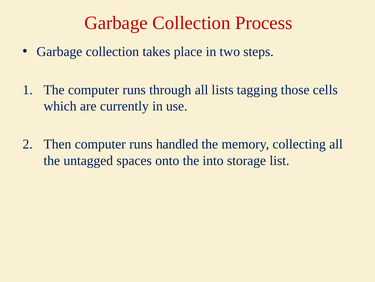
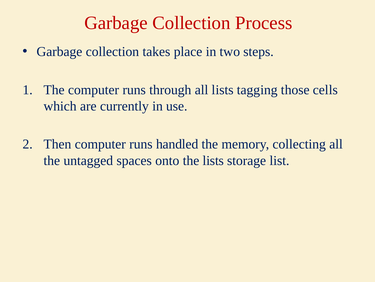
the into: into -> lists
